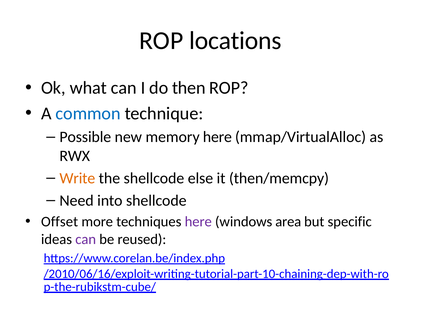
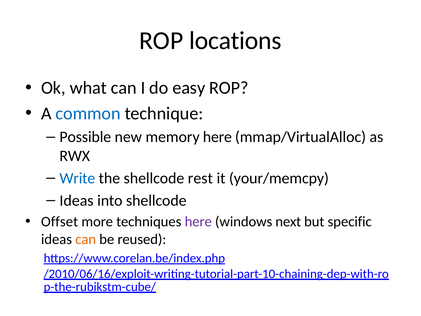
then: then -> easy
Write colour: orange -> blue
else: else -> rest
then/memcpy: then/memcpy -> your/memcpy
Need at (77, 200): Need -> Ideas
area: area -> next
can at (86, 239) colour: purple -> orange
